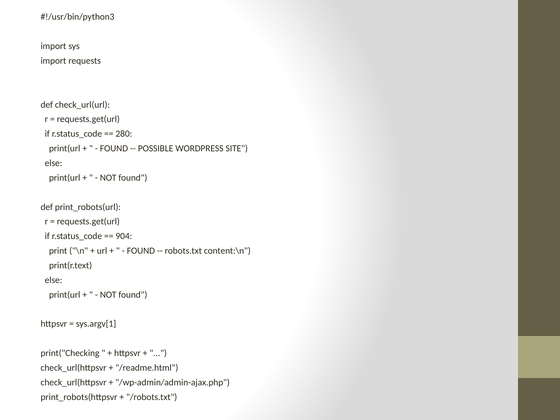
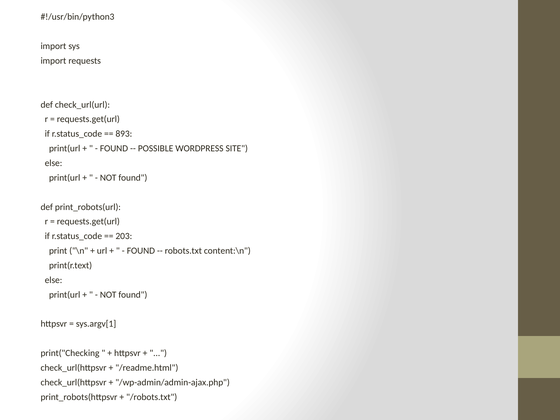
280: 280 -> 893
904: 904 -> 203
